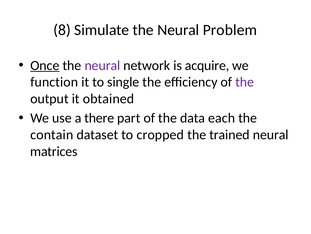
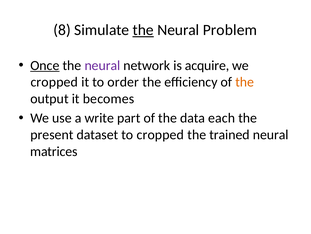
the at (143, 30) underline: none -> present
function at (54, 82): function -> cropped
single: single -> order
the at (245, 82) colour: purple -> orange
obtained: obtained -> becomes
there: there -> write
contain: contain -> present
